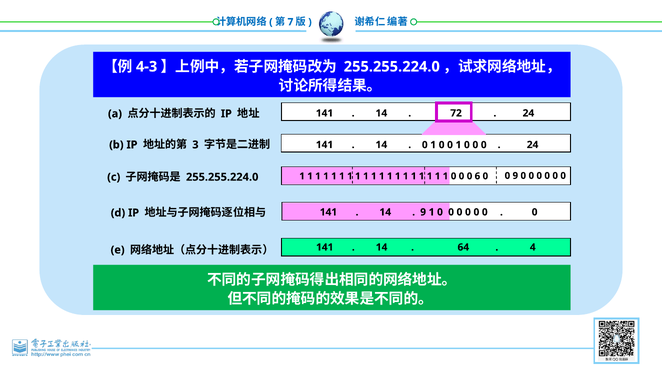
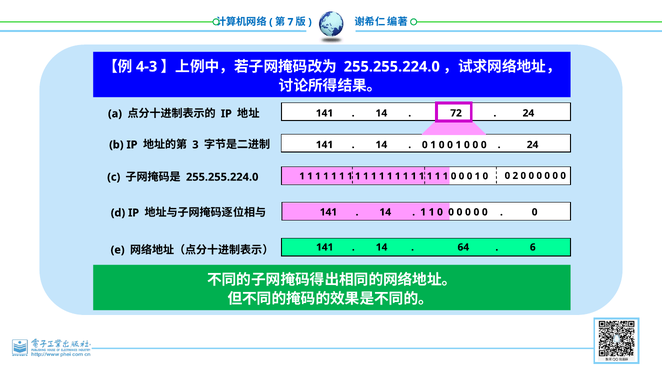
6 at (477, 176): 6 -> 1
0 9: 9 -> 2
9 at (423, 212): 9 -> 1
4: 4 -> 6
